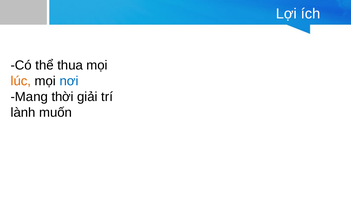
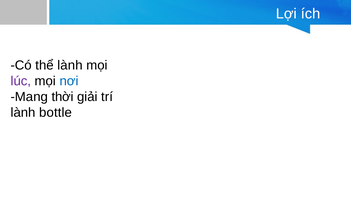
thể thua: thua -> lành
lúc colour: orange -> purple
muốn: muốn -> bottle
